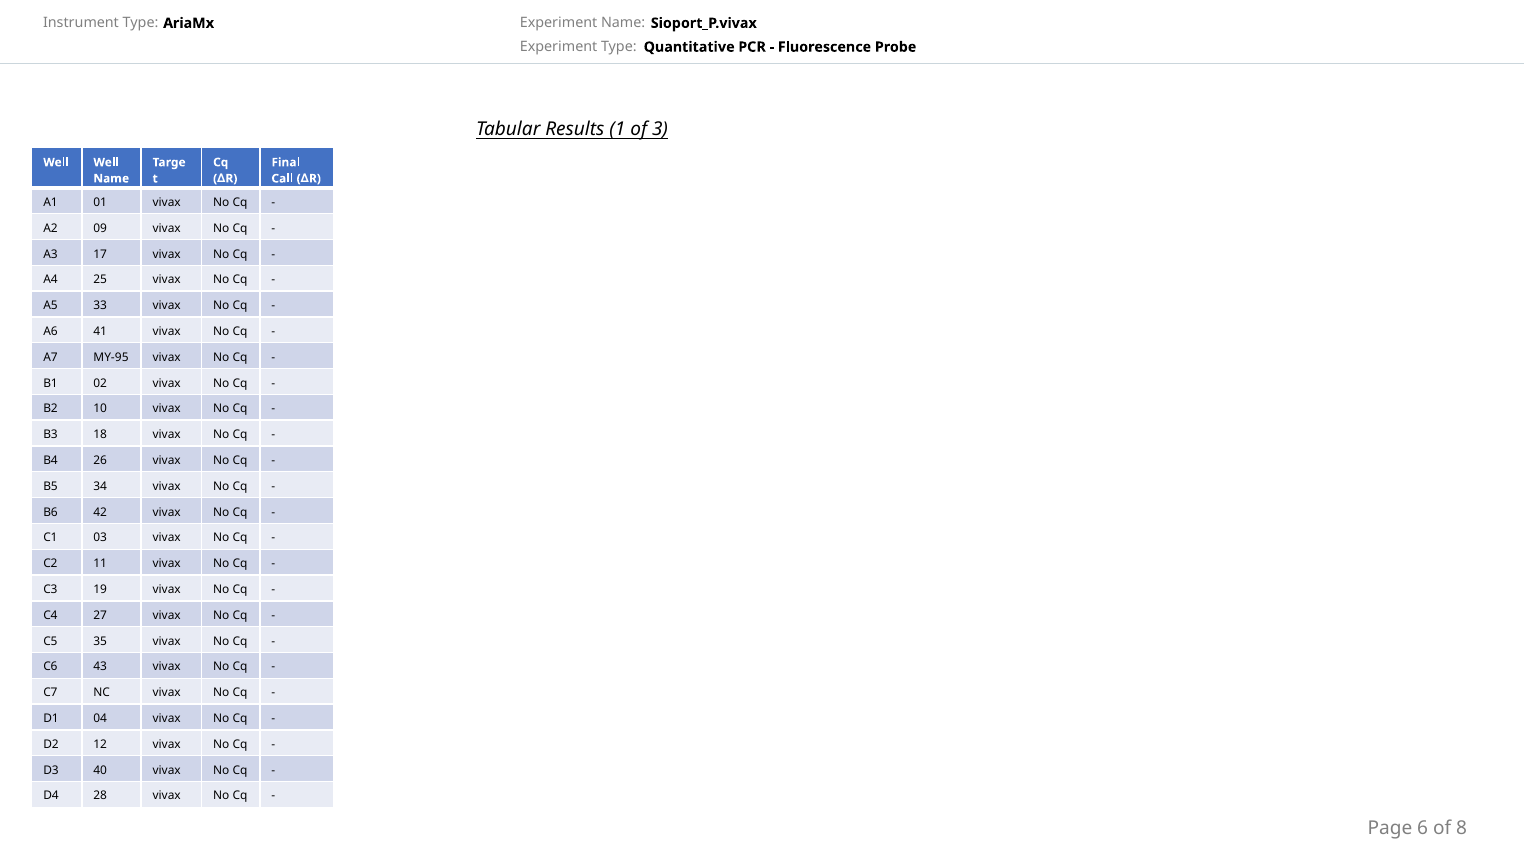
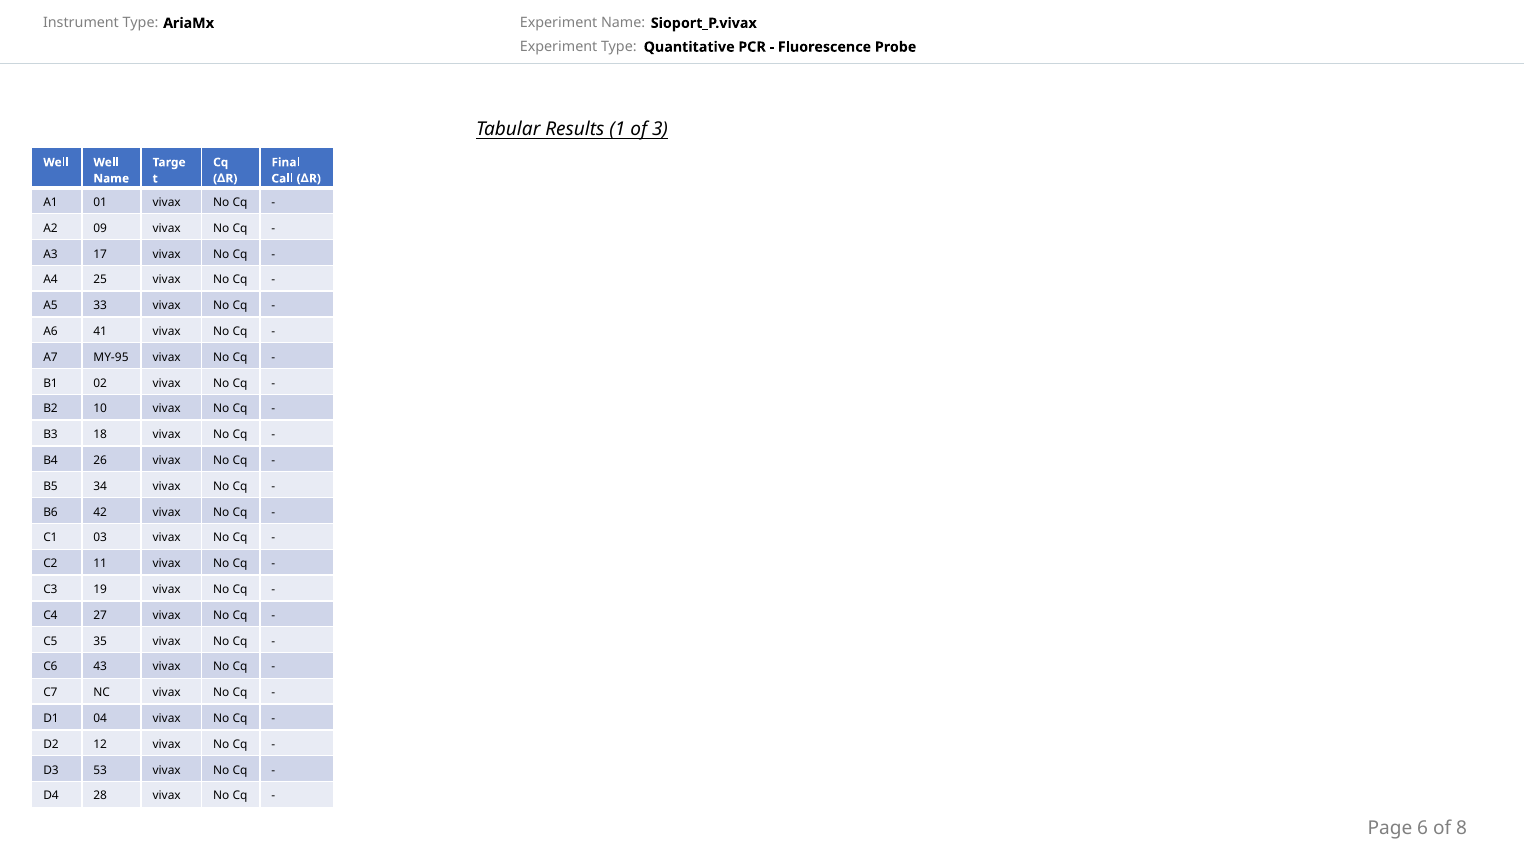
40: 40 -> 53
